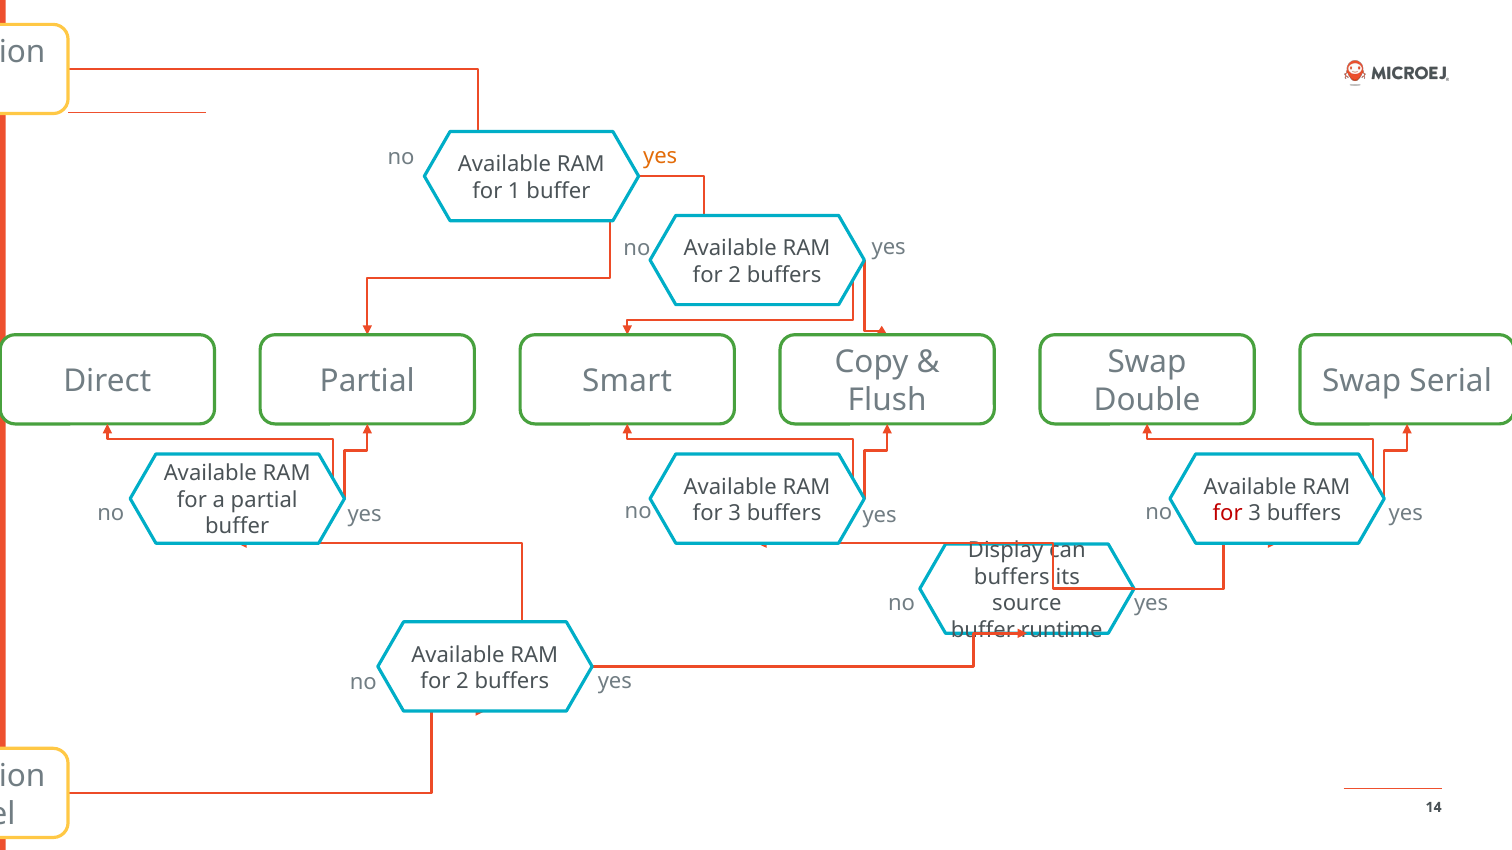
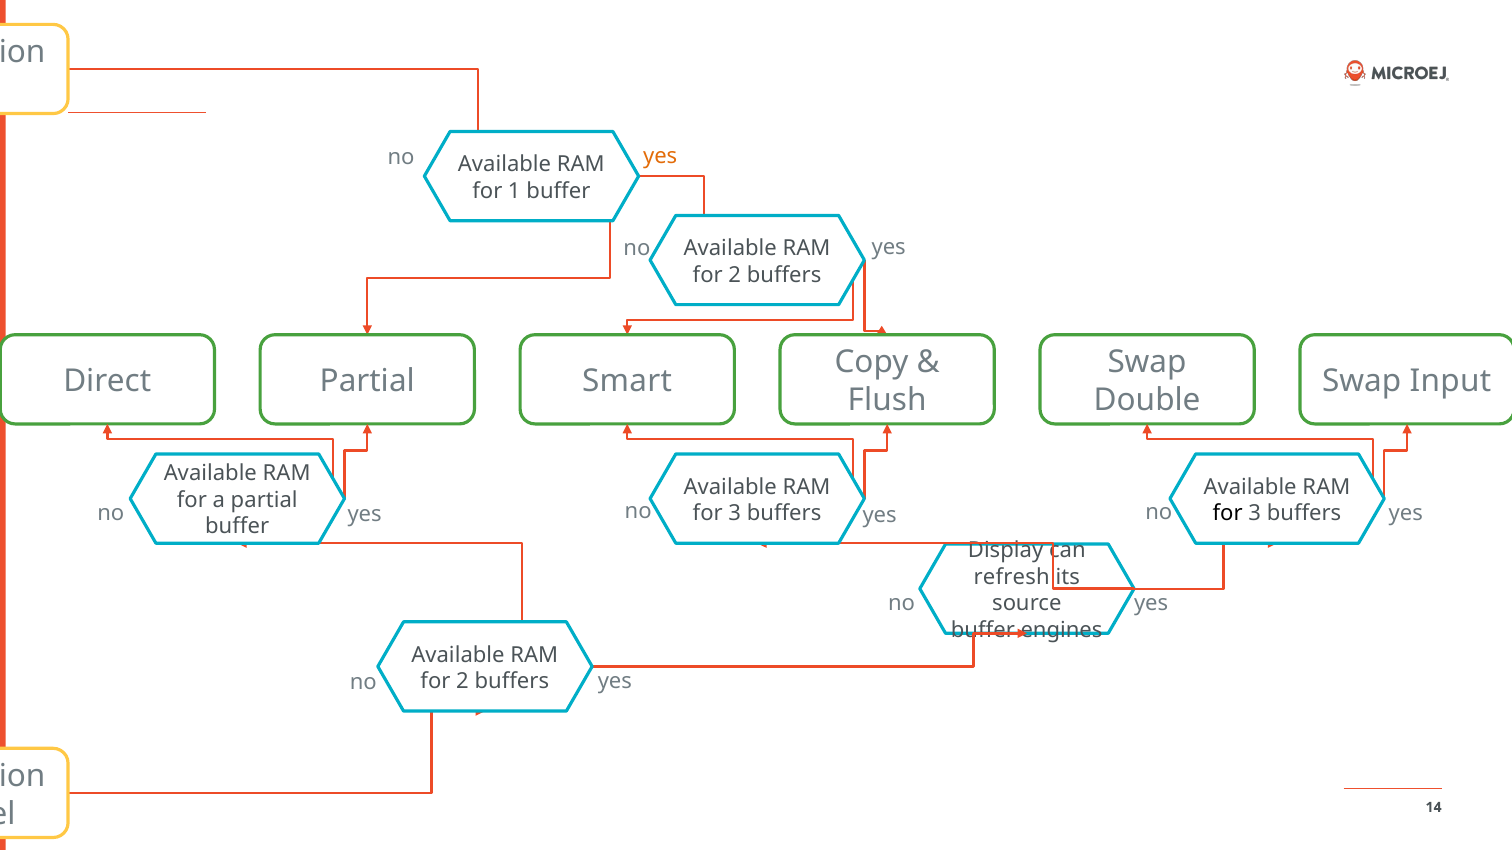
Swap Serial: Serial -> Input
for at (1228, 514) colour: red -> black
buffers at (1012, 577): buffers -> refresh
runtime: runtime -> engines
